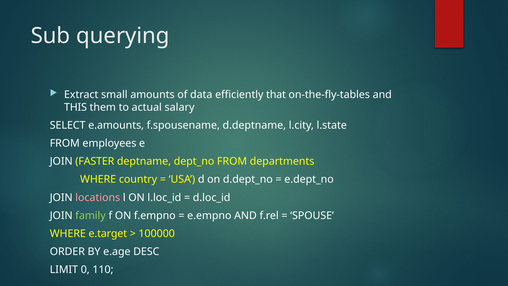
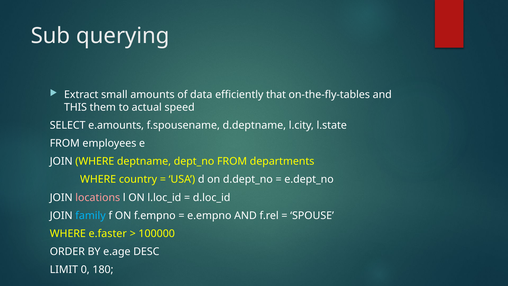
salary: salary -> speed
JOIN FASTER: FASTER -> WHERE
family colour: light green -> light blue
e.target: e.target -> e.faster
110: 110 -> 180
